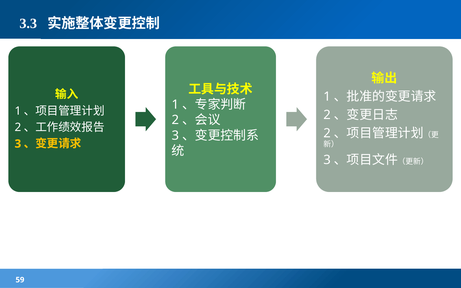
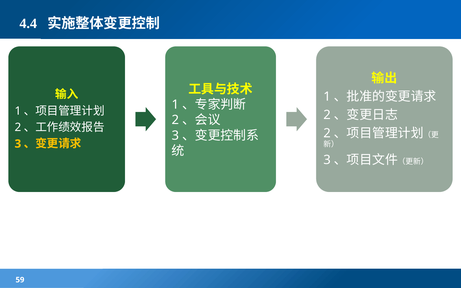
3.3: 3.3 -> 4.4
